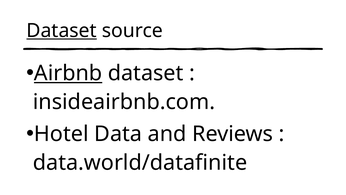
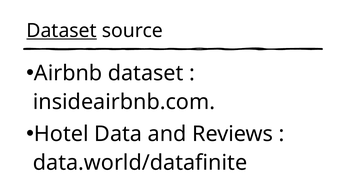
Airbnb underline: present -> none
